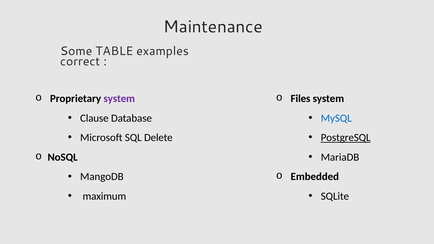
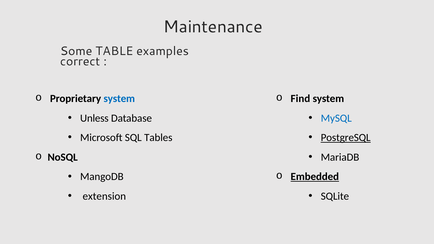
system at (119, 99) colour: purple -> blue
Files: Files -> Find
Clause: Clause -> Unless
Delete: Delete -> Tables
Embedded underline: none -> present
maximum: maximum -> extension
